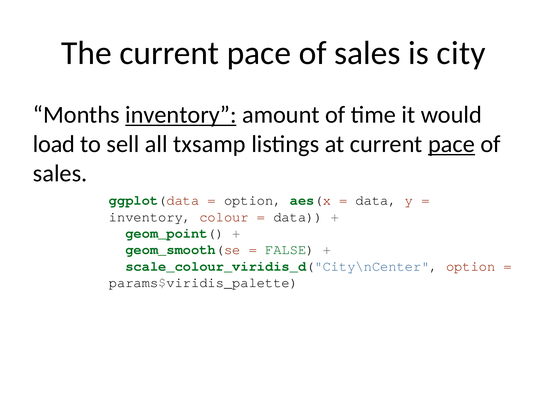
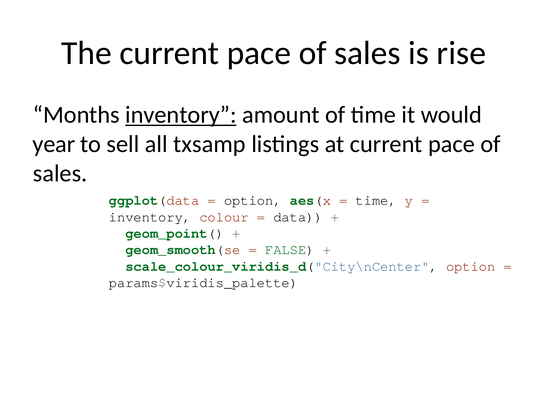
city: city -> rise
load: load -> year
pace at (451, 144) underline: present -> none
data at (376, 200): data -> time
